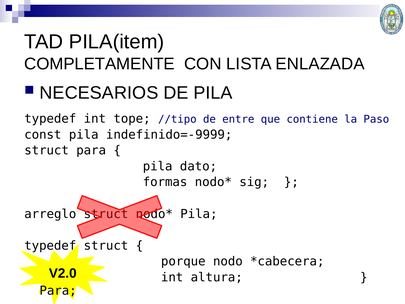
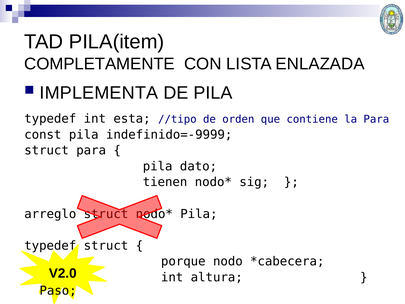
NECESARIOS: NECESARIOS -> IMPLEMENTA
tope: tope -> esta
entre: entre -> orden
la Paso: Paso -> Para
formas: formas -> tienen
Para at (58, 290): Para -> Paso
